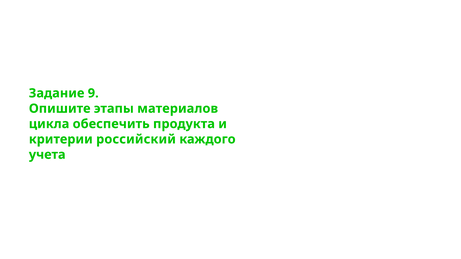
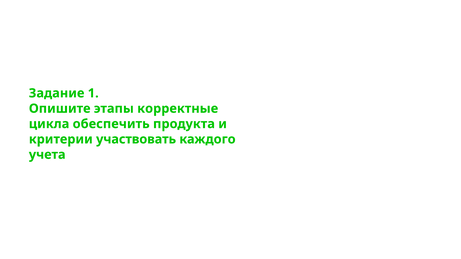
9: 9 -> 1
материалов: материалов -> корректные
российский: российский -> участвовать
